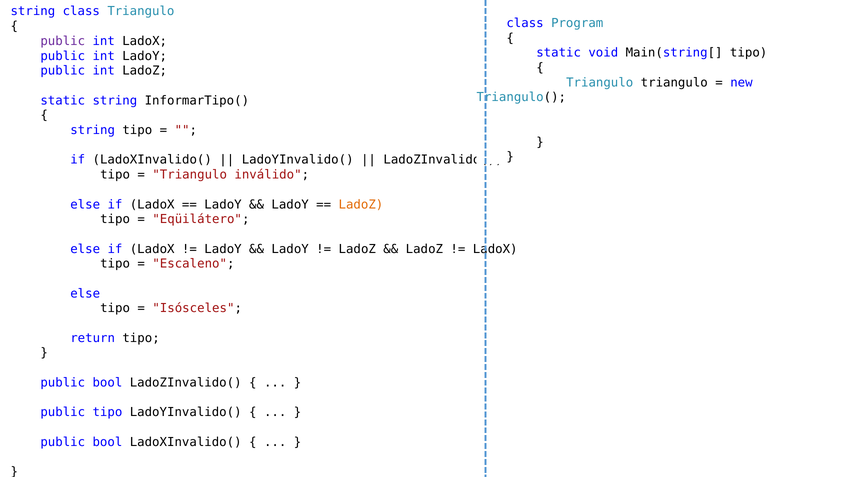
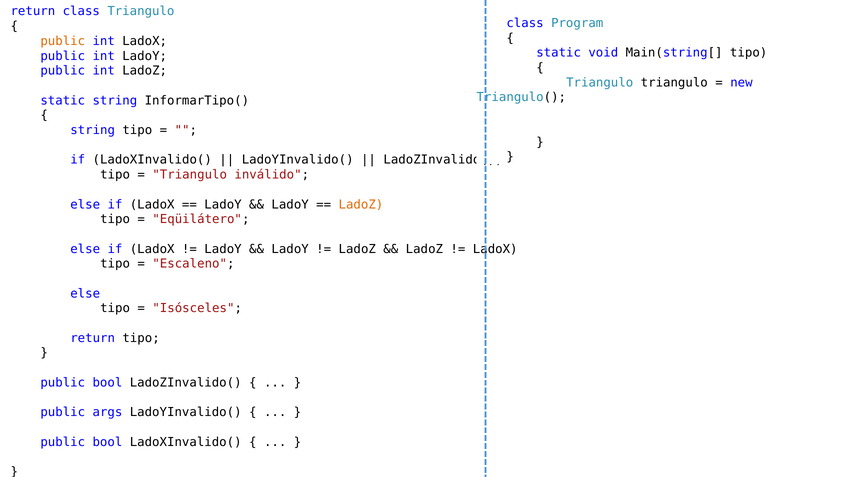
string at (33, 11): string -> return
public at (63, 41) colour: purple -> orange
public tipo: tipo -> args
